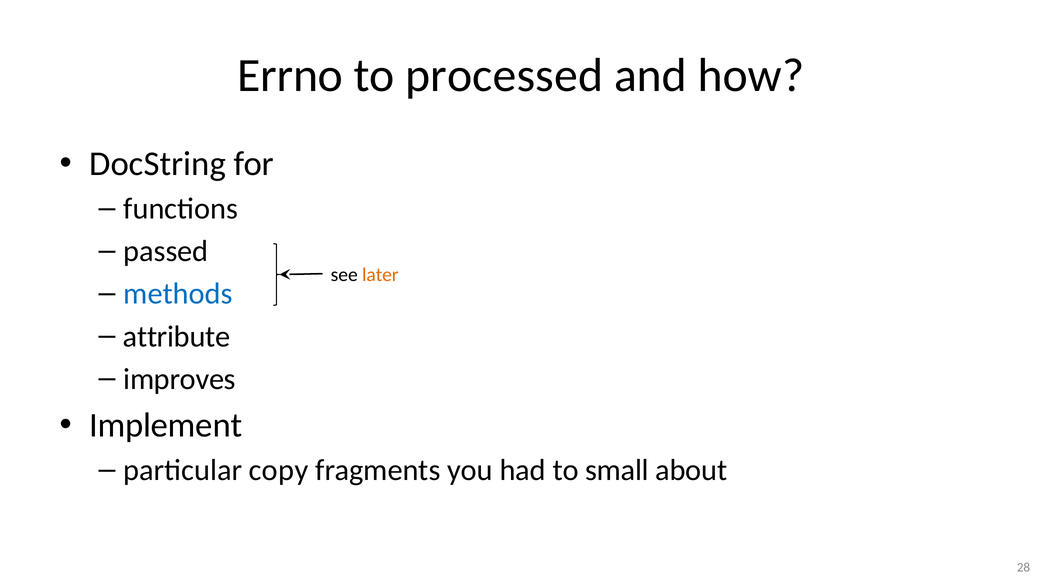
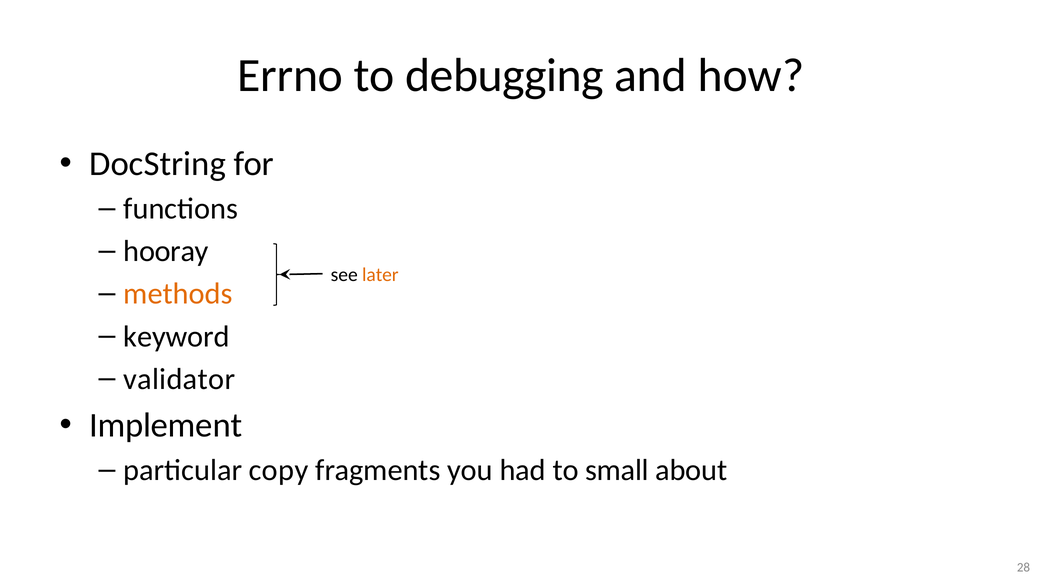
processed: processed -> debugging
passed: passed -> hooray
methods colour: blue -> orange
attribute: attribute -> keyword
improves: improves -> validator
